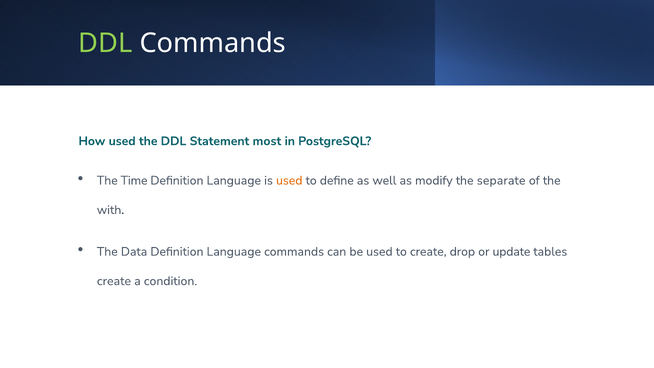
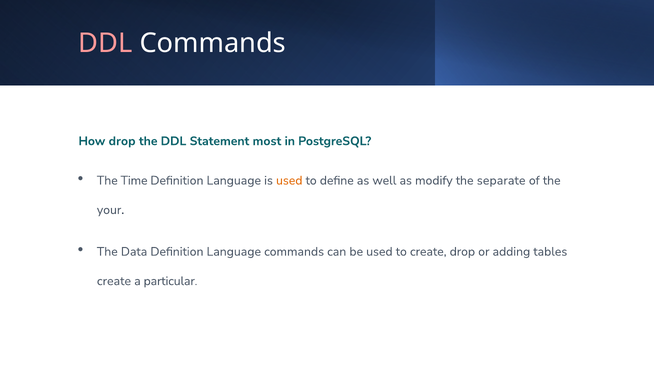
DDL at (105, 43) colour: light green -> pink
How used: used -> drop
with: with -> your
update: update -> adding
condition: condition -> particular
